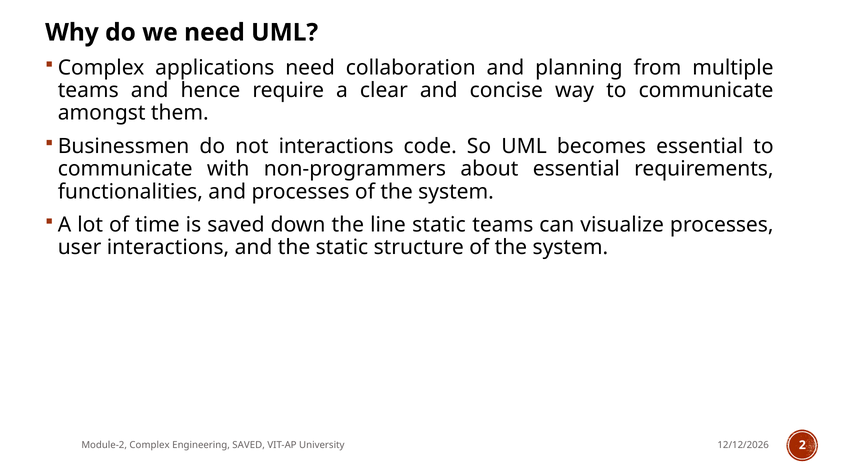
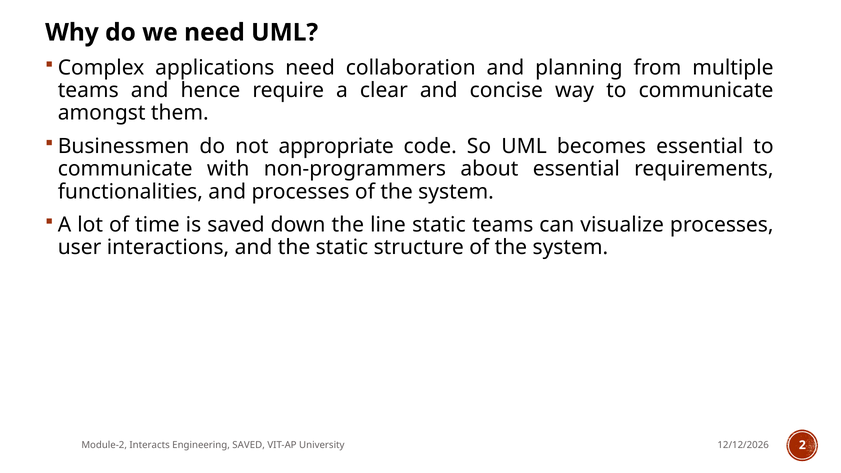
not interactions: interactions -> appropriate
Module-2 Complex: Complex -> Interacts
